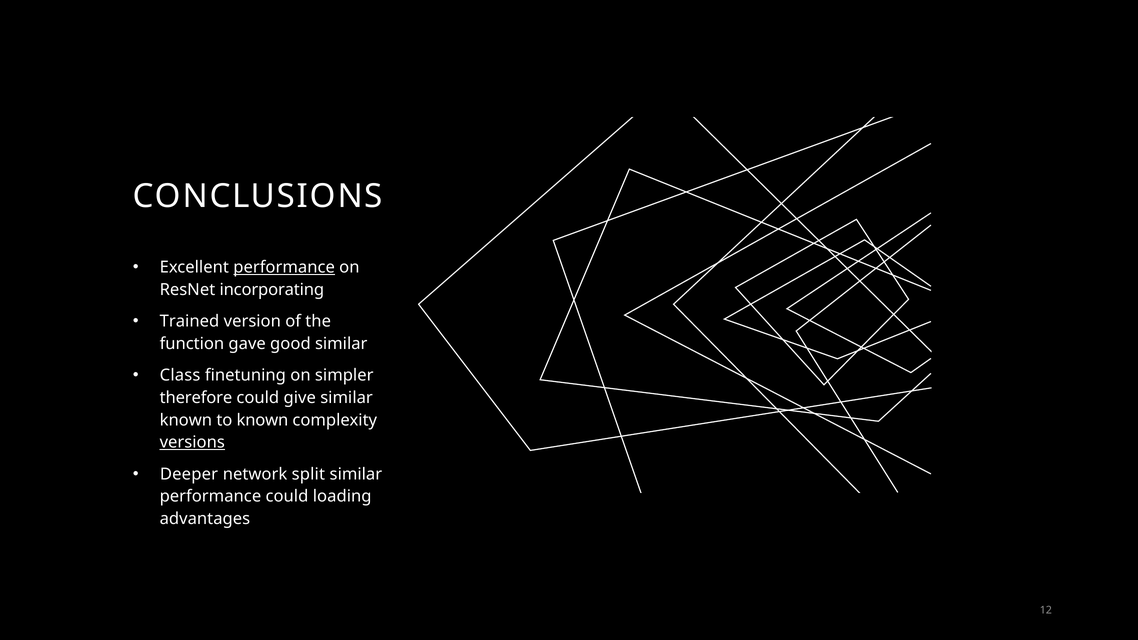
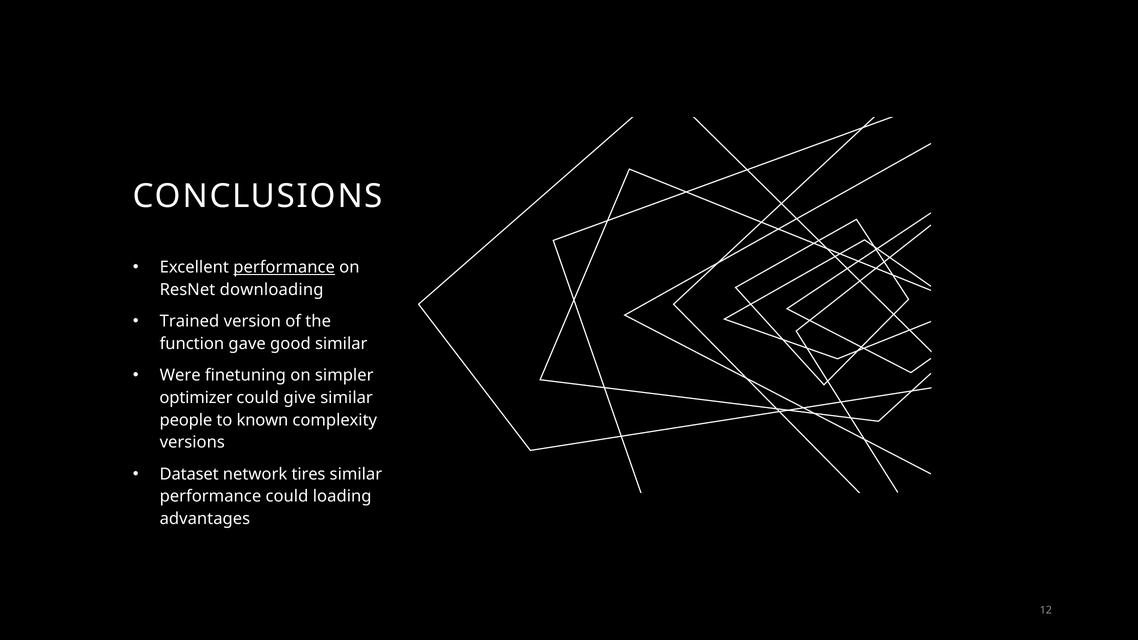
incorporating: incorporating -> downloading
Class: Class -> Were
therefore: therefore -> optimizer
known at (186, 420): known -> people
versions underline: present -> none
Deeper: Deeper -> Dataset
split: split -> tires
